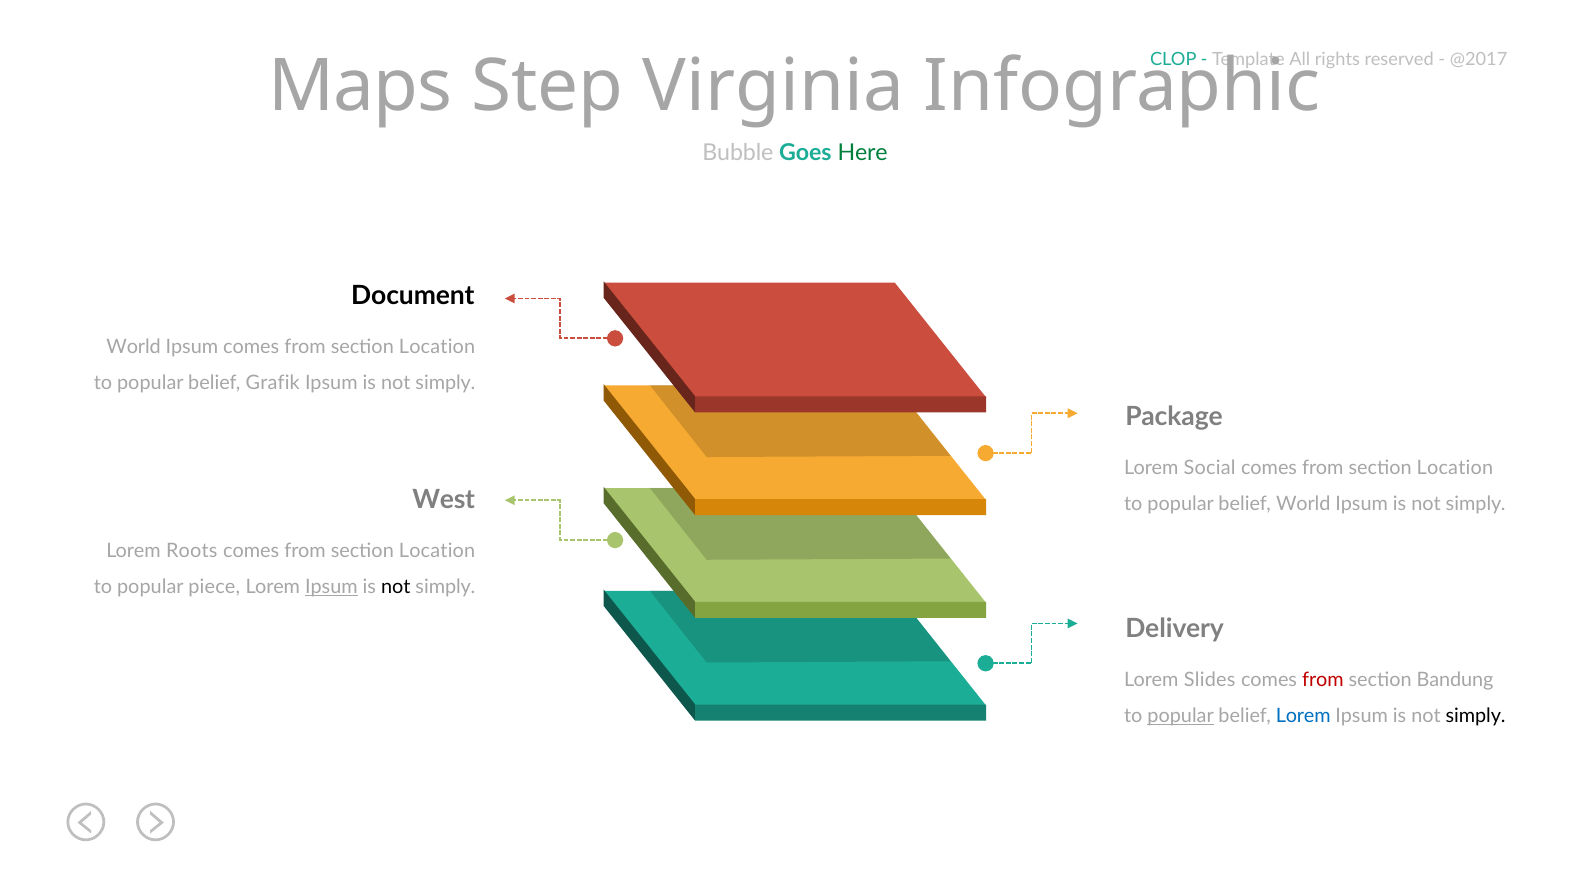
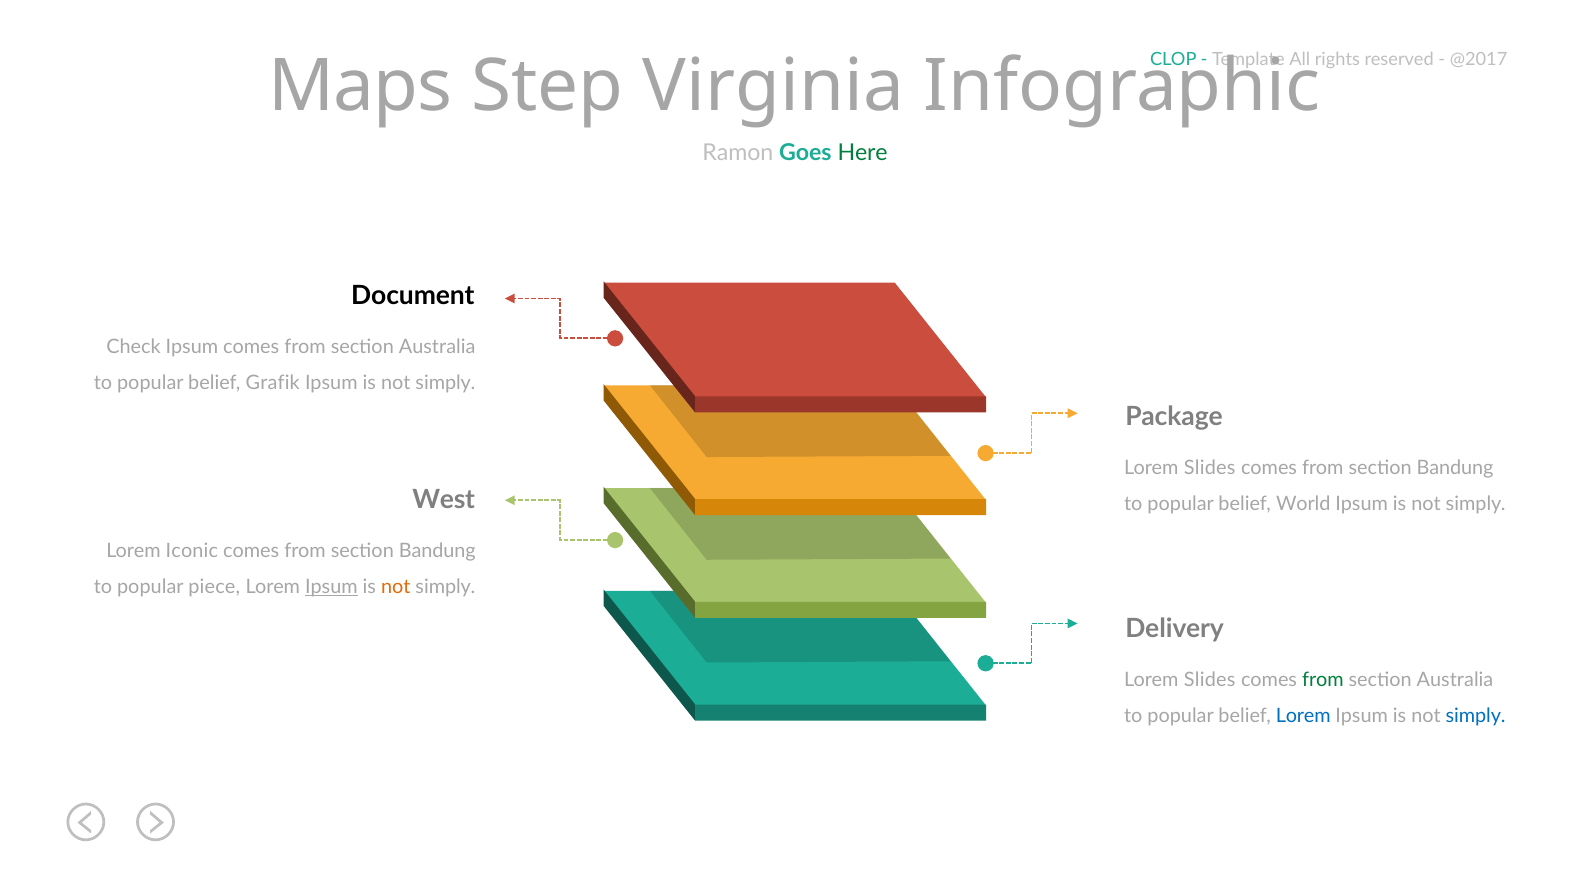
Bubble: Bubble -> Ramon
World at (134, 348): World -> Check
Location at (437, 348): Location -> Australia
Social at (1210, 468): Social -> Slides
Location at (1455, 468): Location -> Bandung
Roots: Roots -> Iconic
Location at (437, 551): Location -> Bandung
not at (396, 587) colour: black -> orange
from at (1323, 680) colour: red -> green
Bandung at (1455, 680): Bandung -> Australia
popular at (1181, 716) underline: present -> none
simply at (1476, 716) colour: black -> blue
